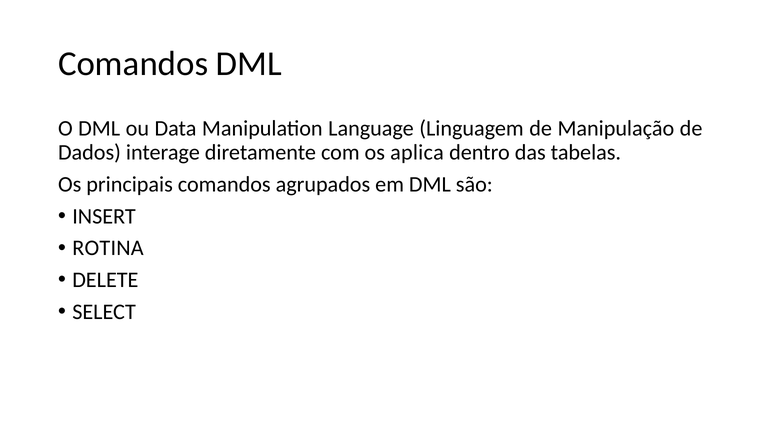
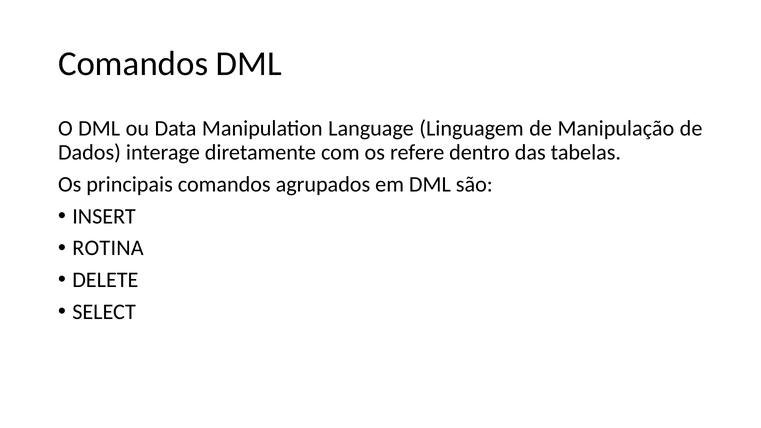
aplica: aplica -> refere
